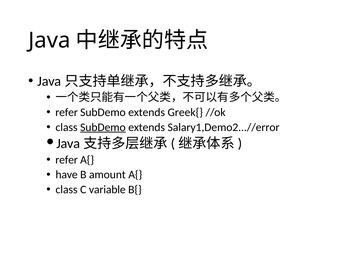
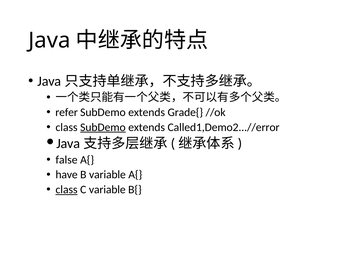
Greek{: Greek{ -> Grade{
Salary1,Demo2...//error: Salary1,Demo2...//error -> Called1,Demo2...//error
refer at (67, 160): refer -> false
B amount: amount -> variable
class at (67, 190) underline: none -> present
